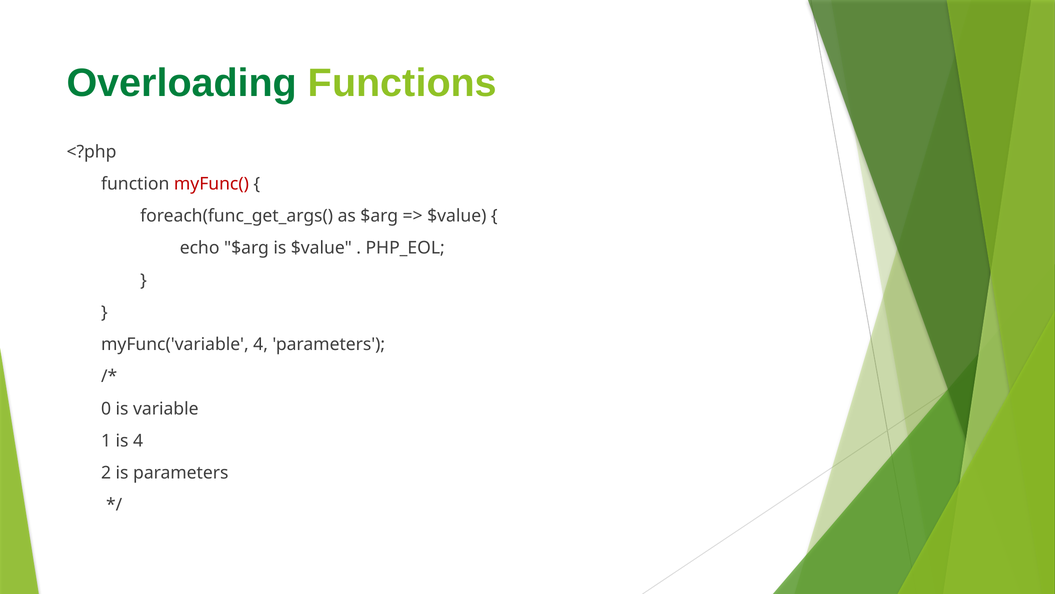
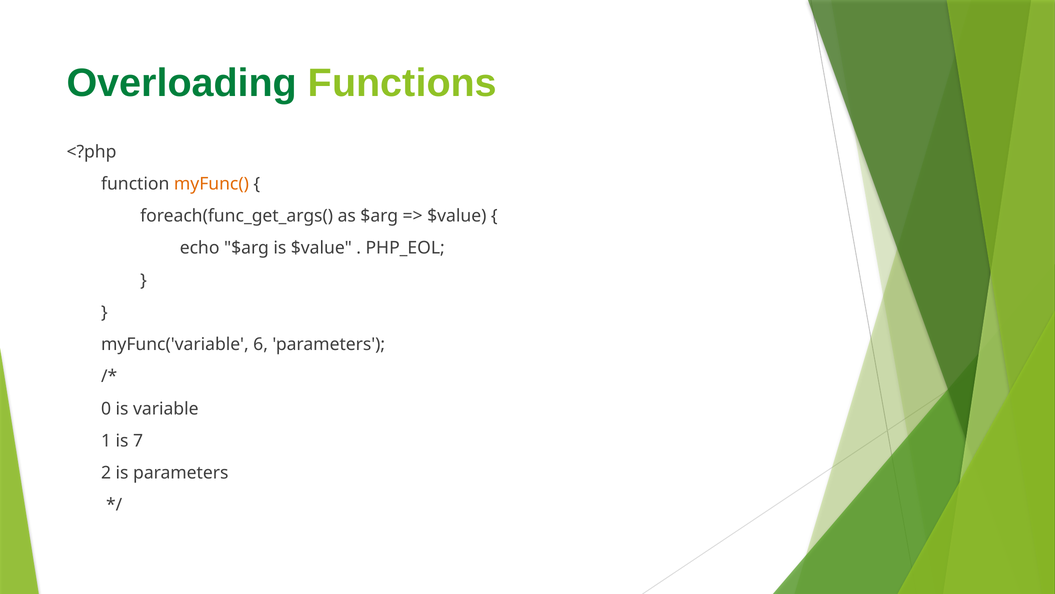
myFunc( colour: red -> orange
myFunc('variable 4: 4 -> 6
is 4: 4 -> 7
